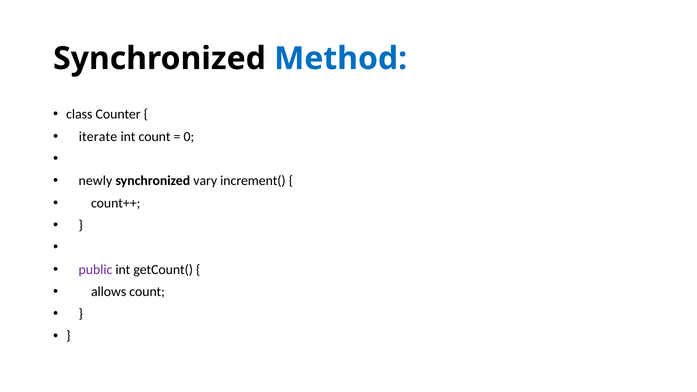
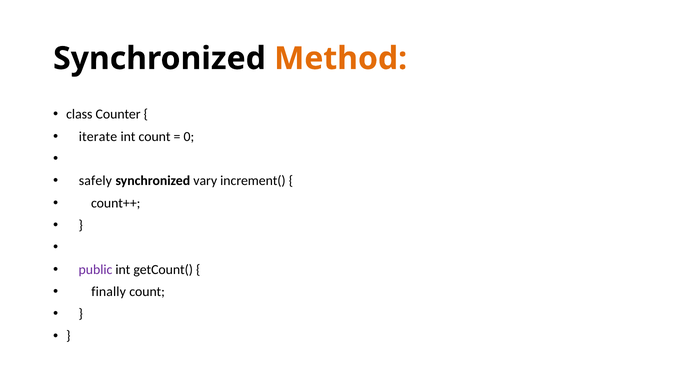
Method colour: blue -> orange
newly: newly -> safely
allows: allows -> finally
